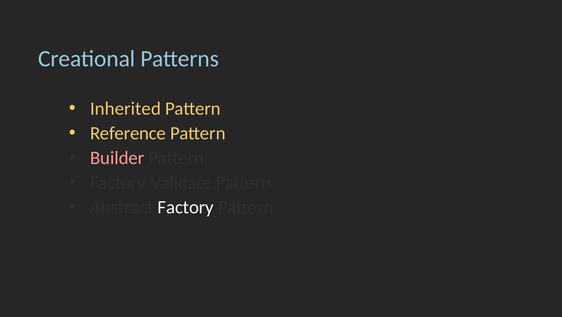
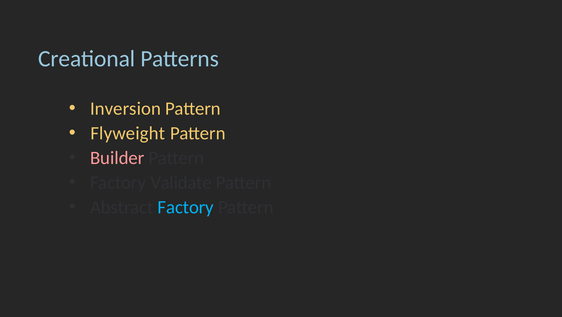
Inherited: Inherited -> Inversion
Reference: Reference -> Flyweight
Factory at (186, 207) colour: white -> light blue
